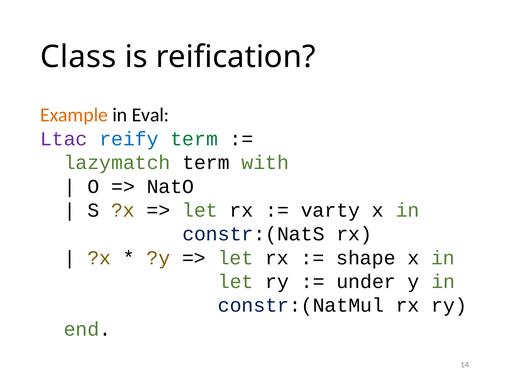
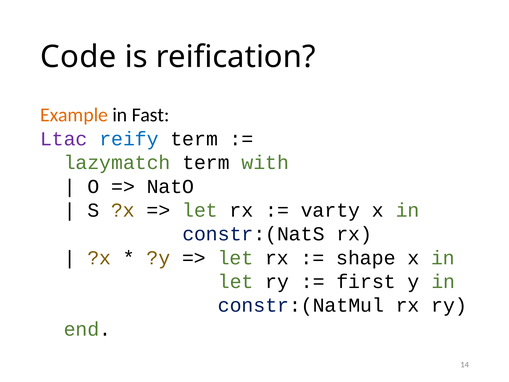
Class: Class -> Code
Eval: Eval -> Fast
term at (194, 139) colour: green -> black
under: under -> first
